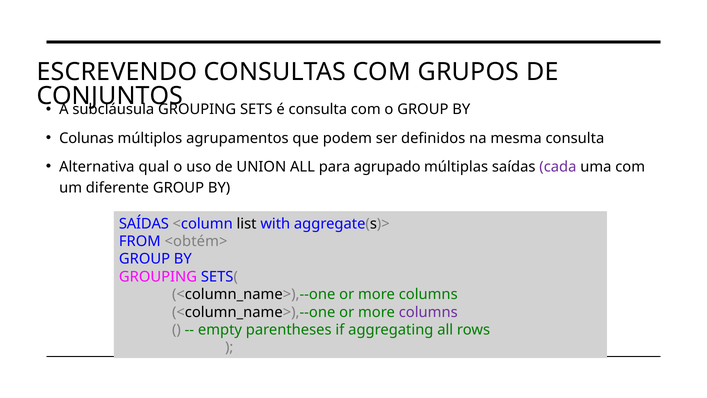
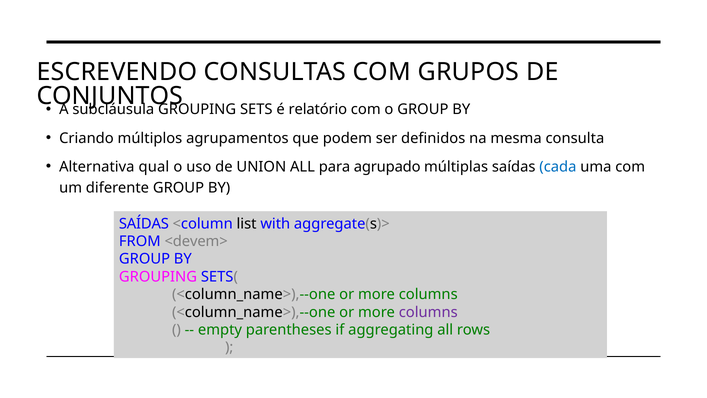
é consulta: consulta -> relatório
Colunas: Colunas -> Criando
cada colour: purple -> blue
<obtém>: <obtém> -> <devem>
